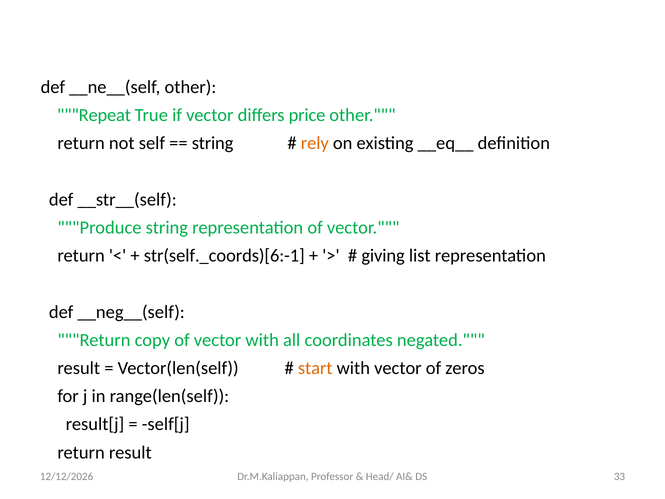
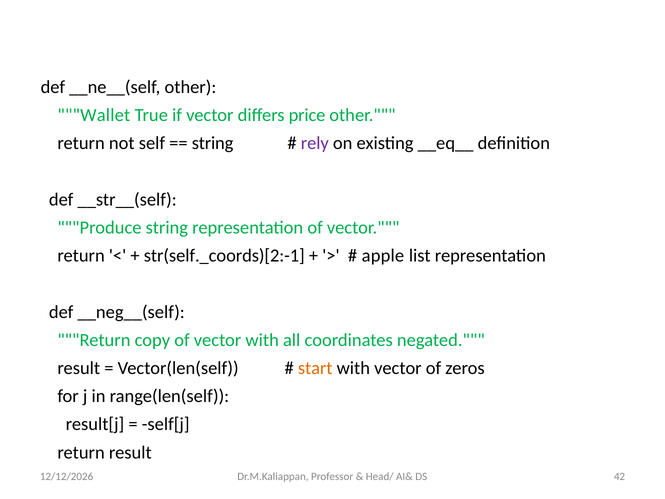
Repeat: Repeat -> Wallet
rely colour: orange -> purple
str(self._coords)[6:-1: str(self._coords)[6:-1 -> str(self._coords)[2:-1
giving: giving -> apple
33: 33 -> 42
